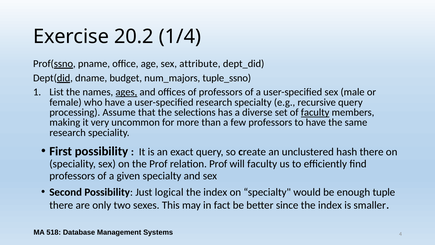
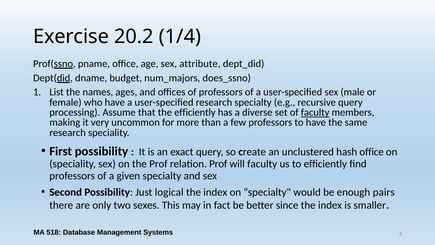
tuple_ssno: tuple_ssno -> does_ssno
ages underline: present -> none
the selections: selections -> efficiently
hash there: there -> office
tuple: tuple -> pairs
